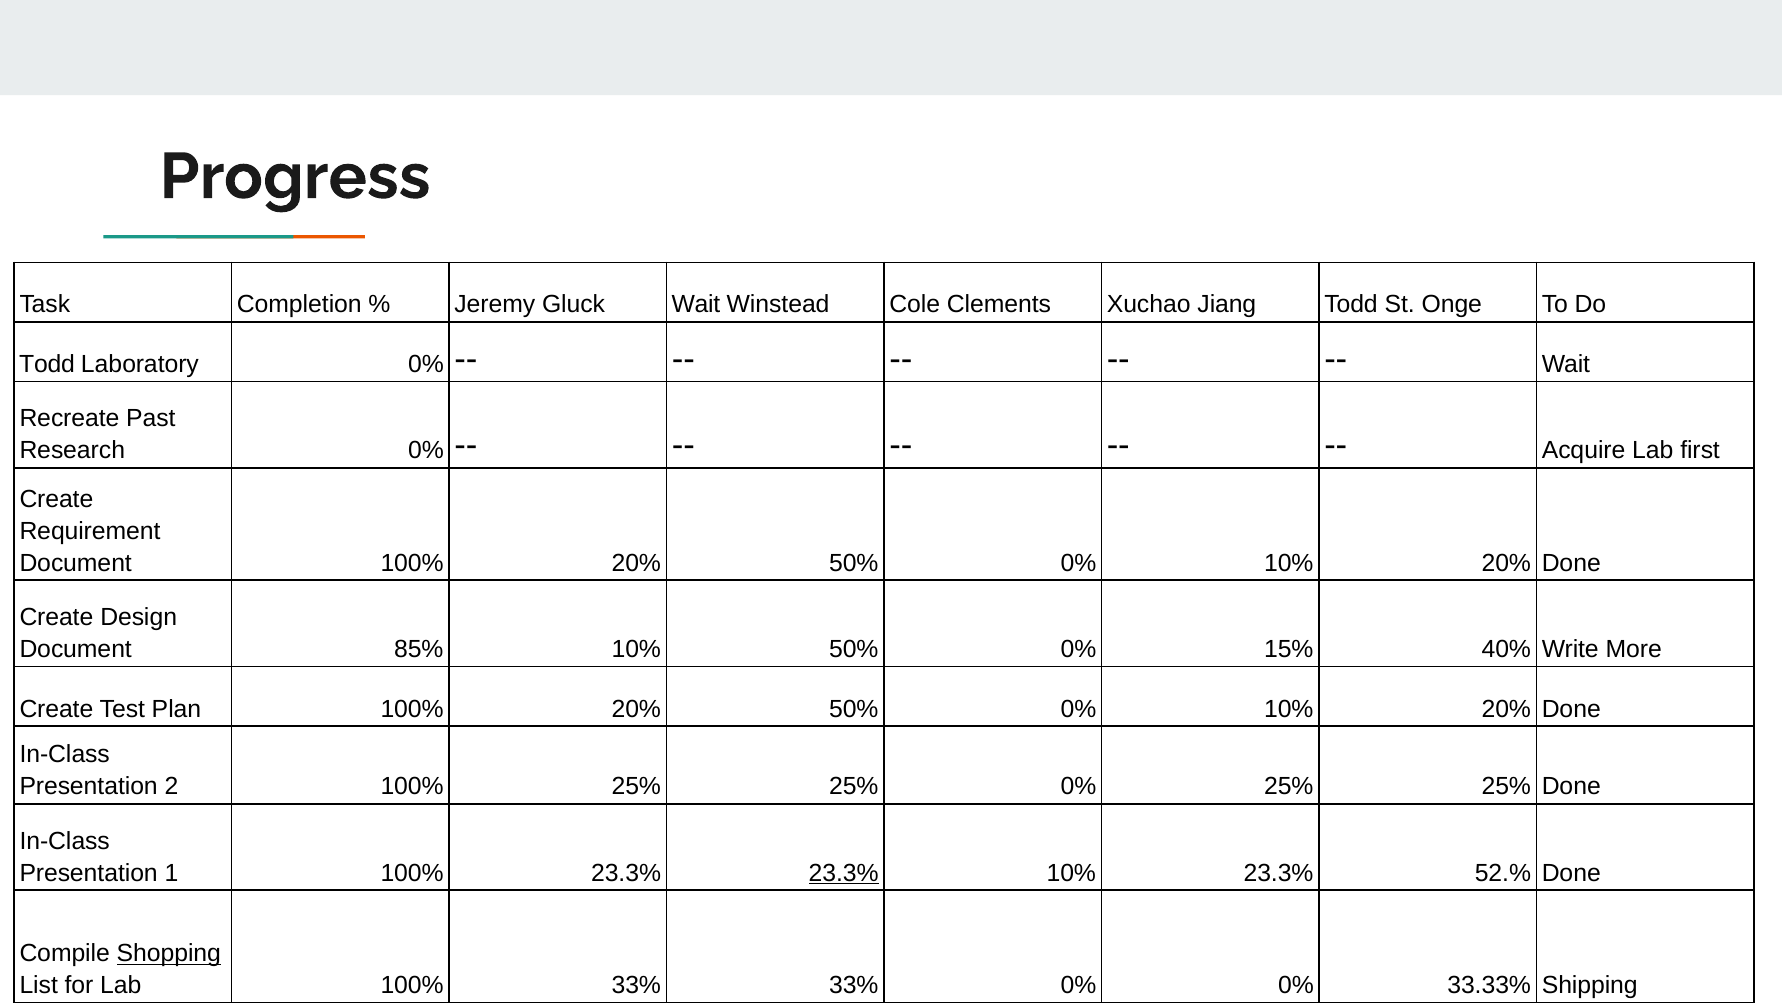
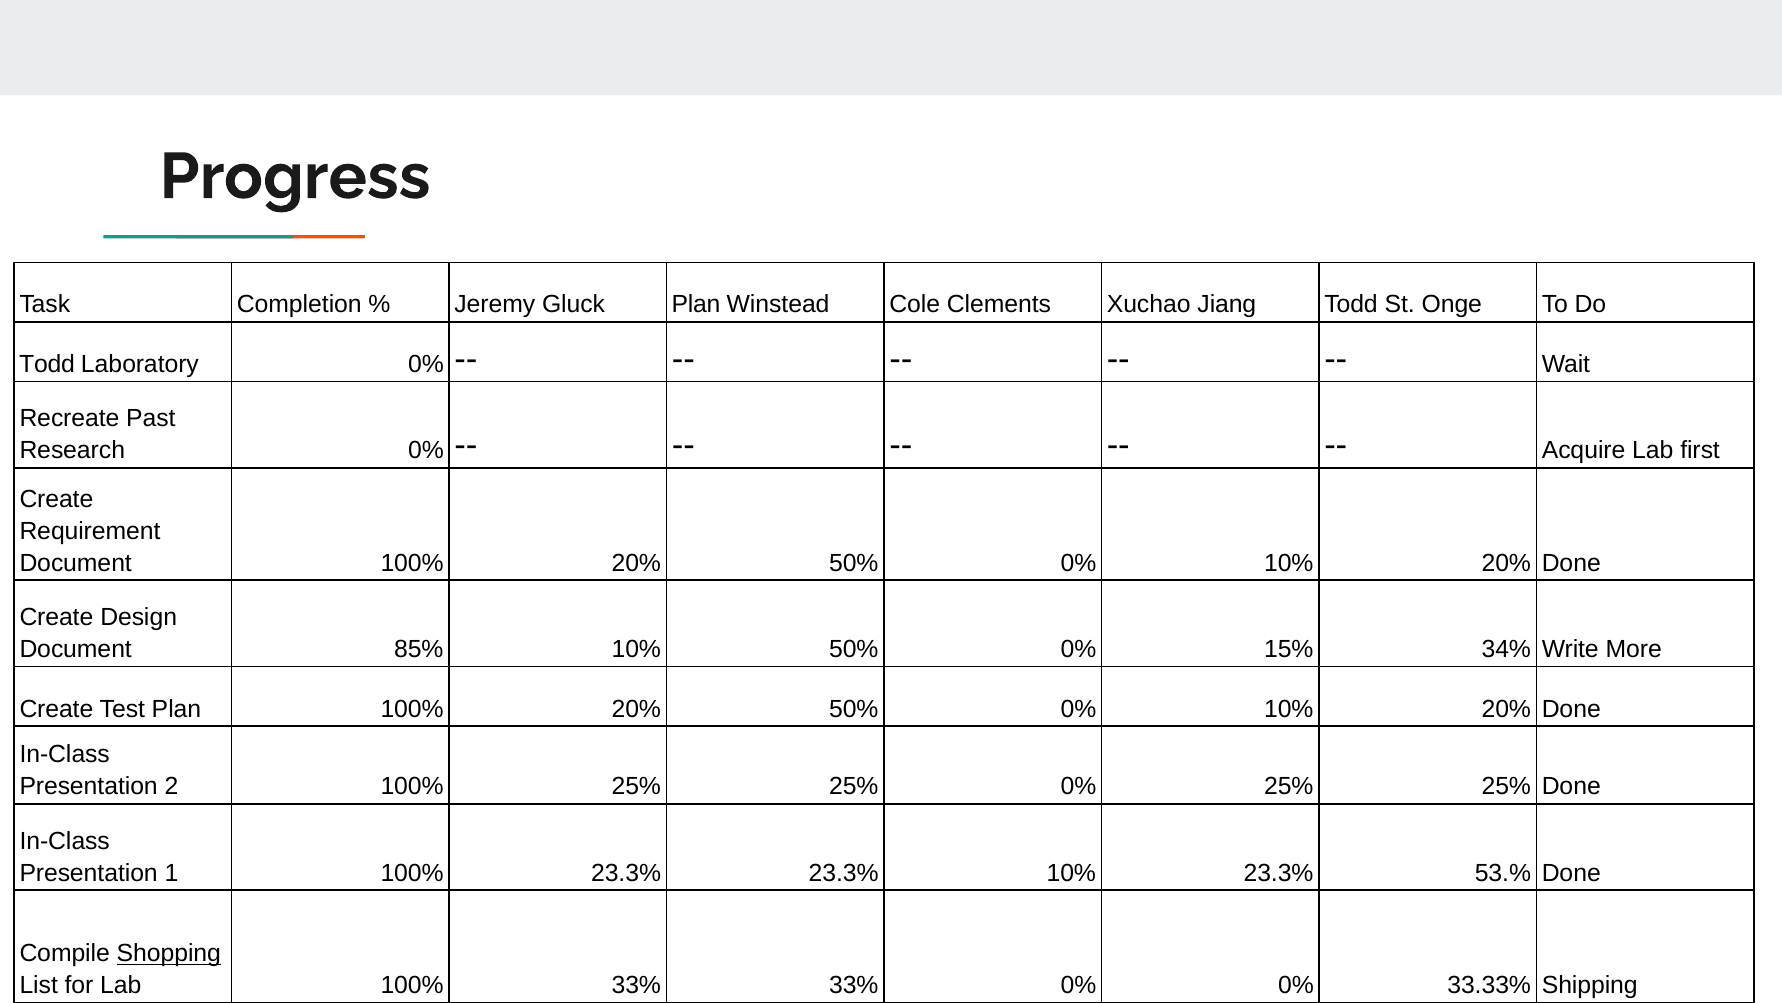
Gluck Wait: Wait -> Plan
40%: 40% -> 34%
23.3% at (844, 872) underline: present -> none
52.%: 52.% -> 53.%
